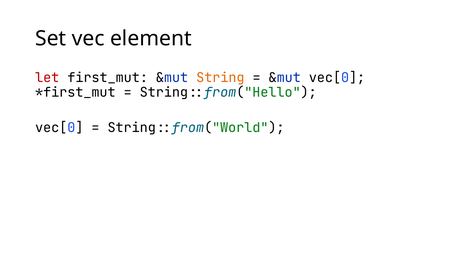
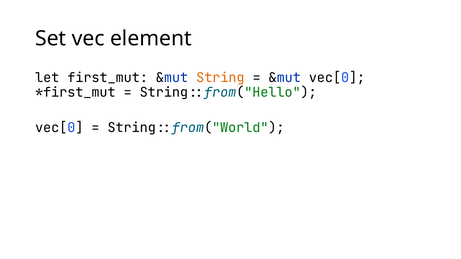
let colour: red -> black
